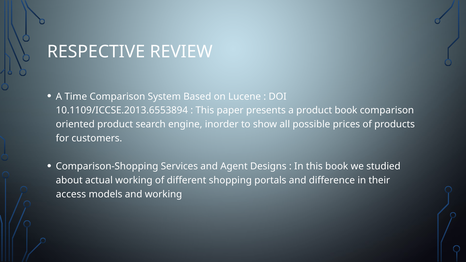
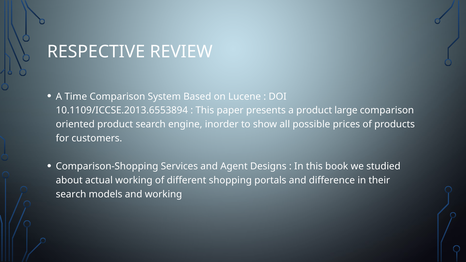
product book: book -> large
access at (71, 194): access -> search
